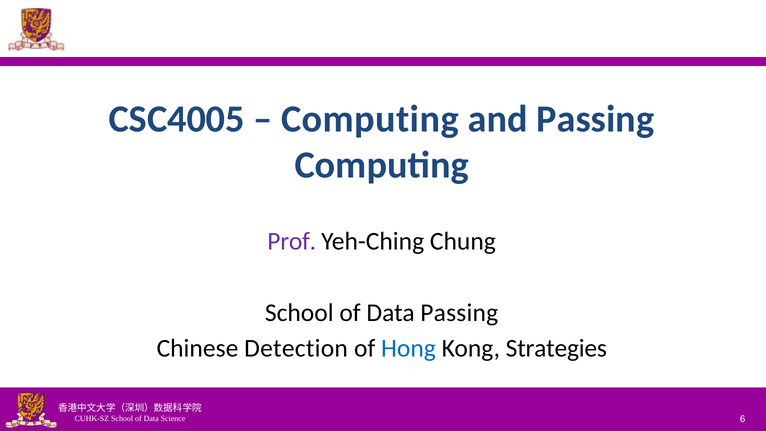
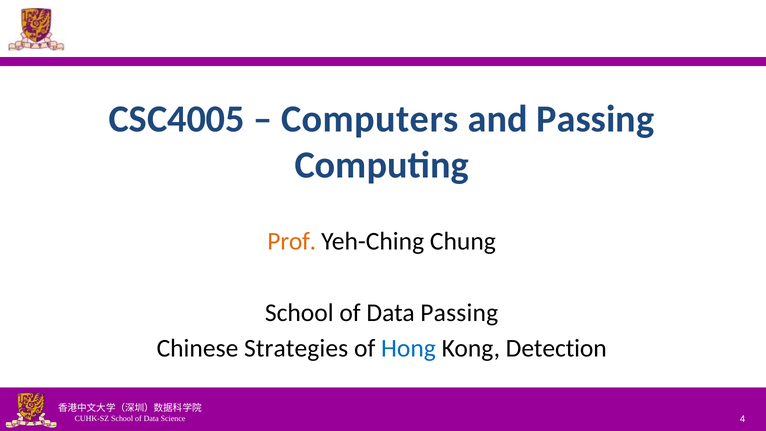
Computing at (370, 119): Computing -> Computers
Prof colour: purple -> orange
Detection: Detection -> Strategies
Strategies: Strategies -> Detection
6: 6 -> 4
